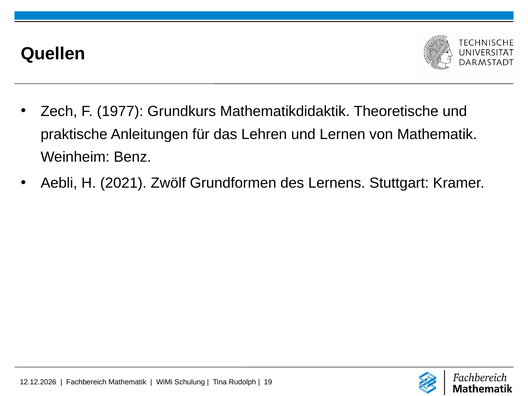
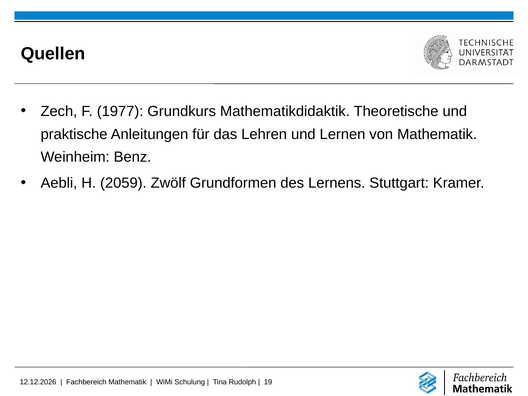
2021: 2021 -> 2059
